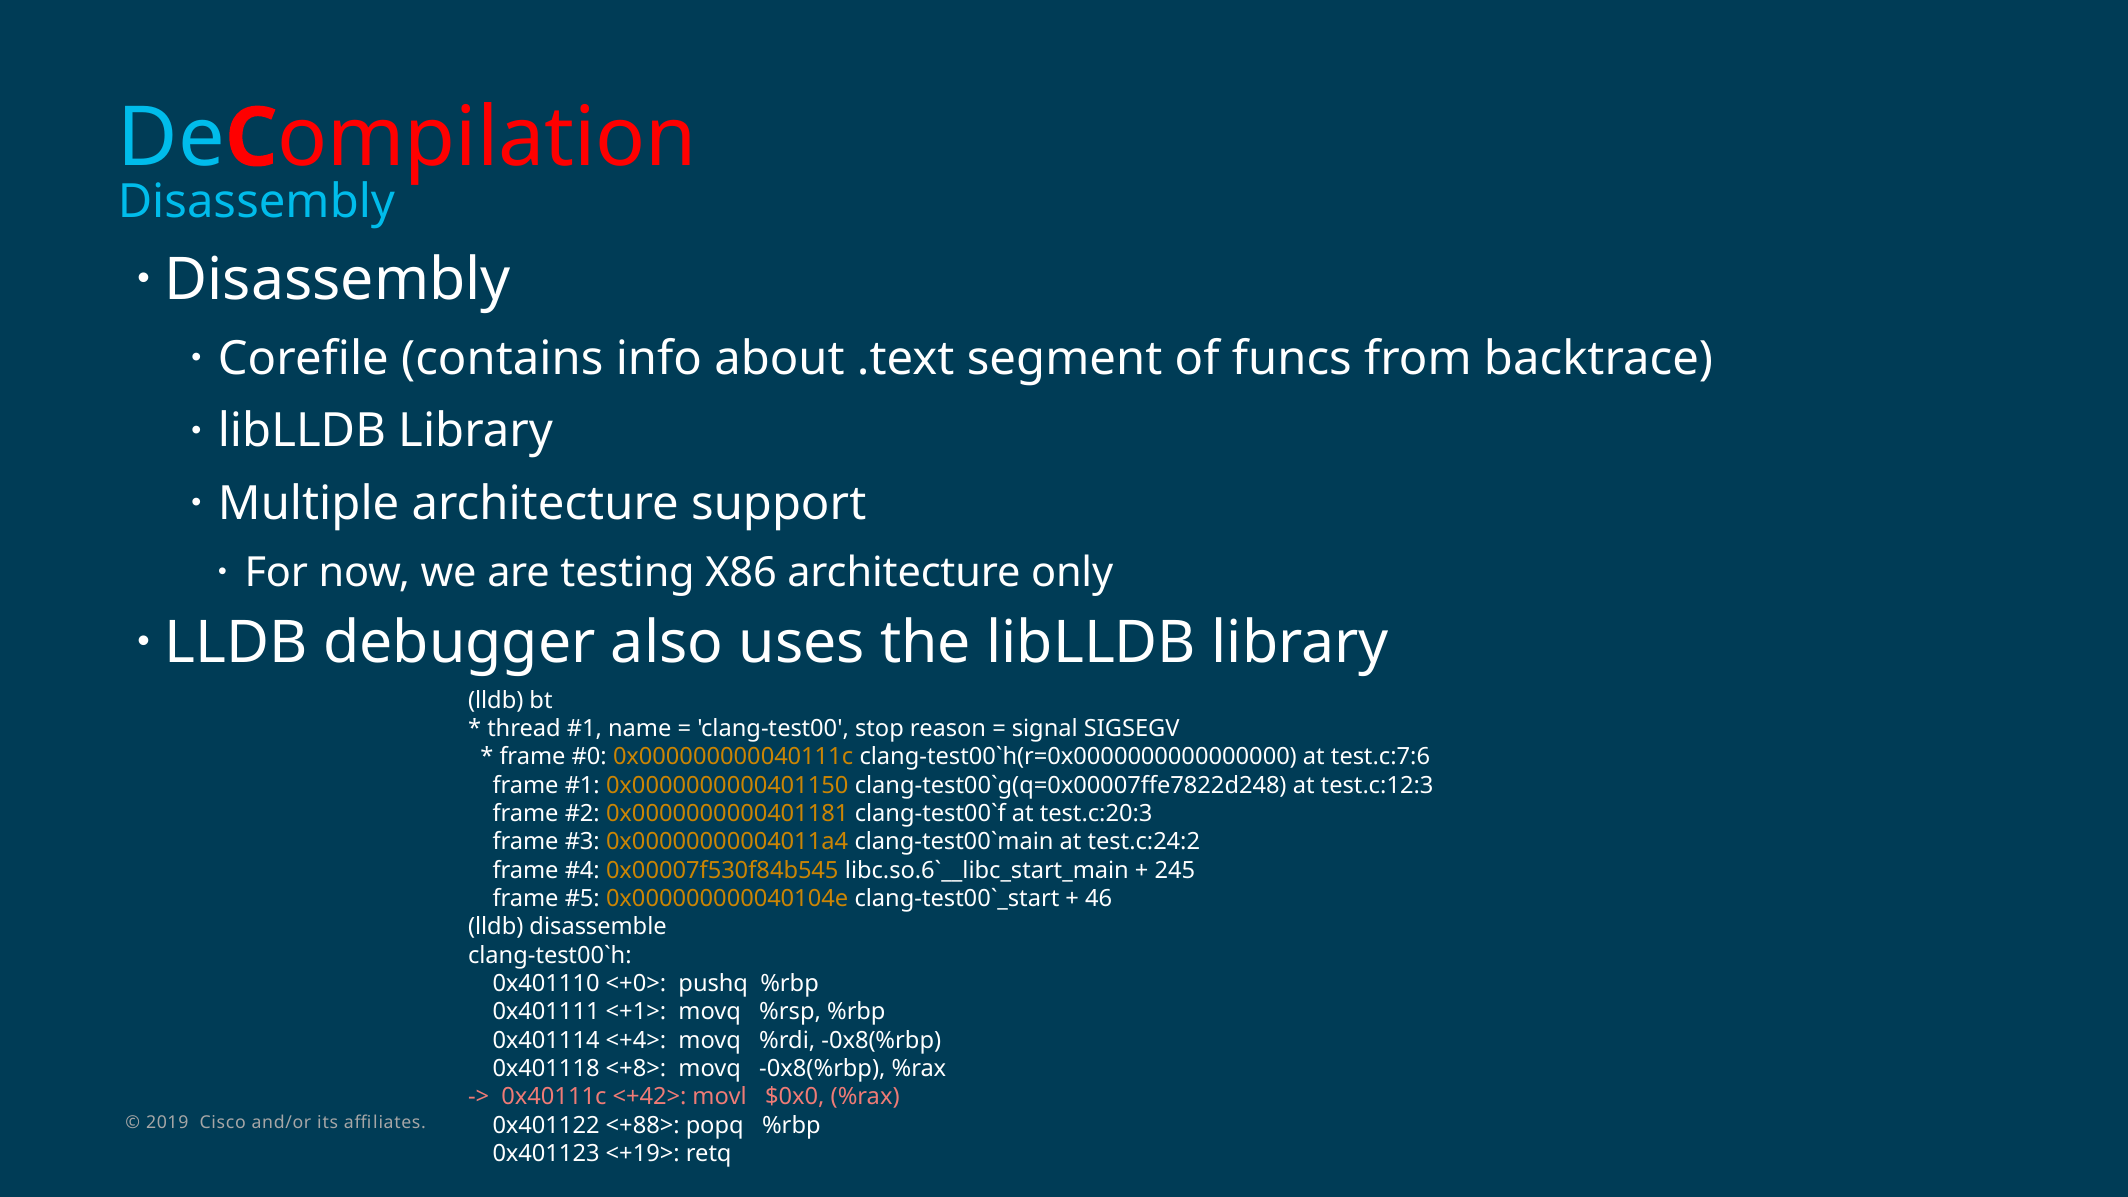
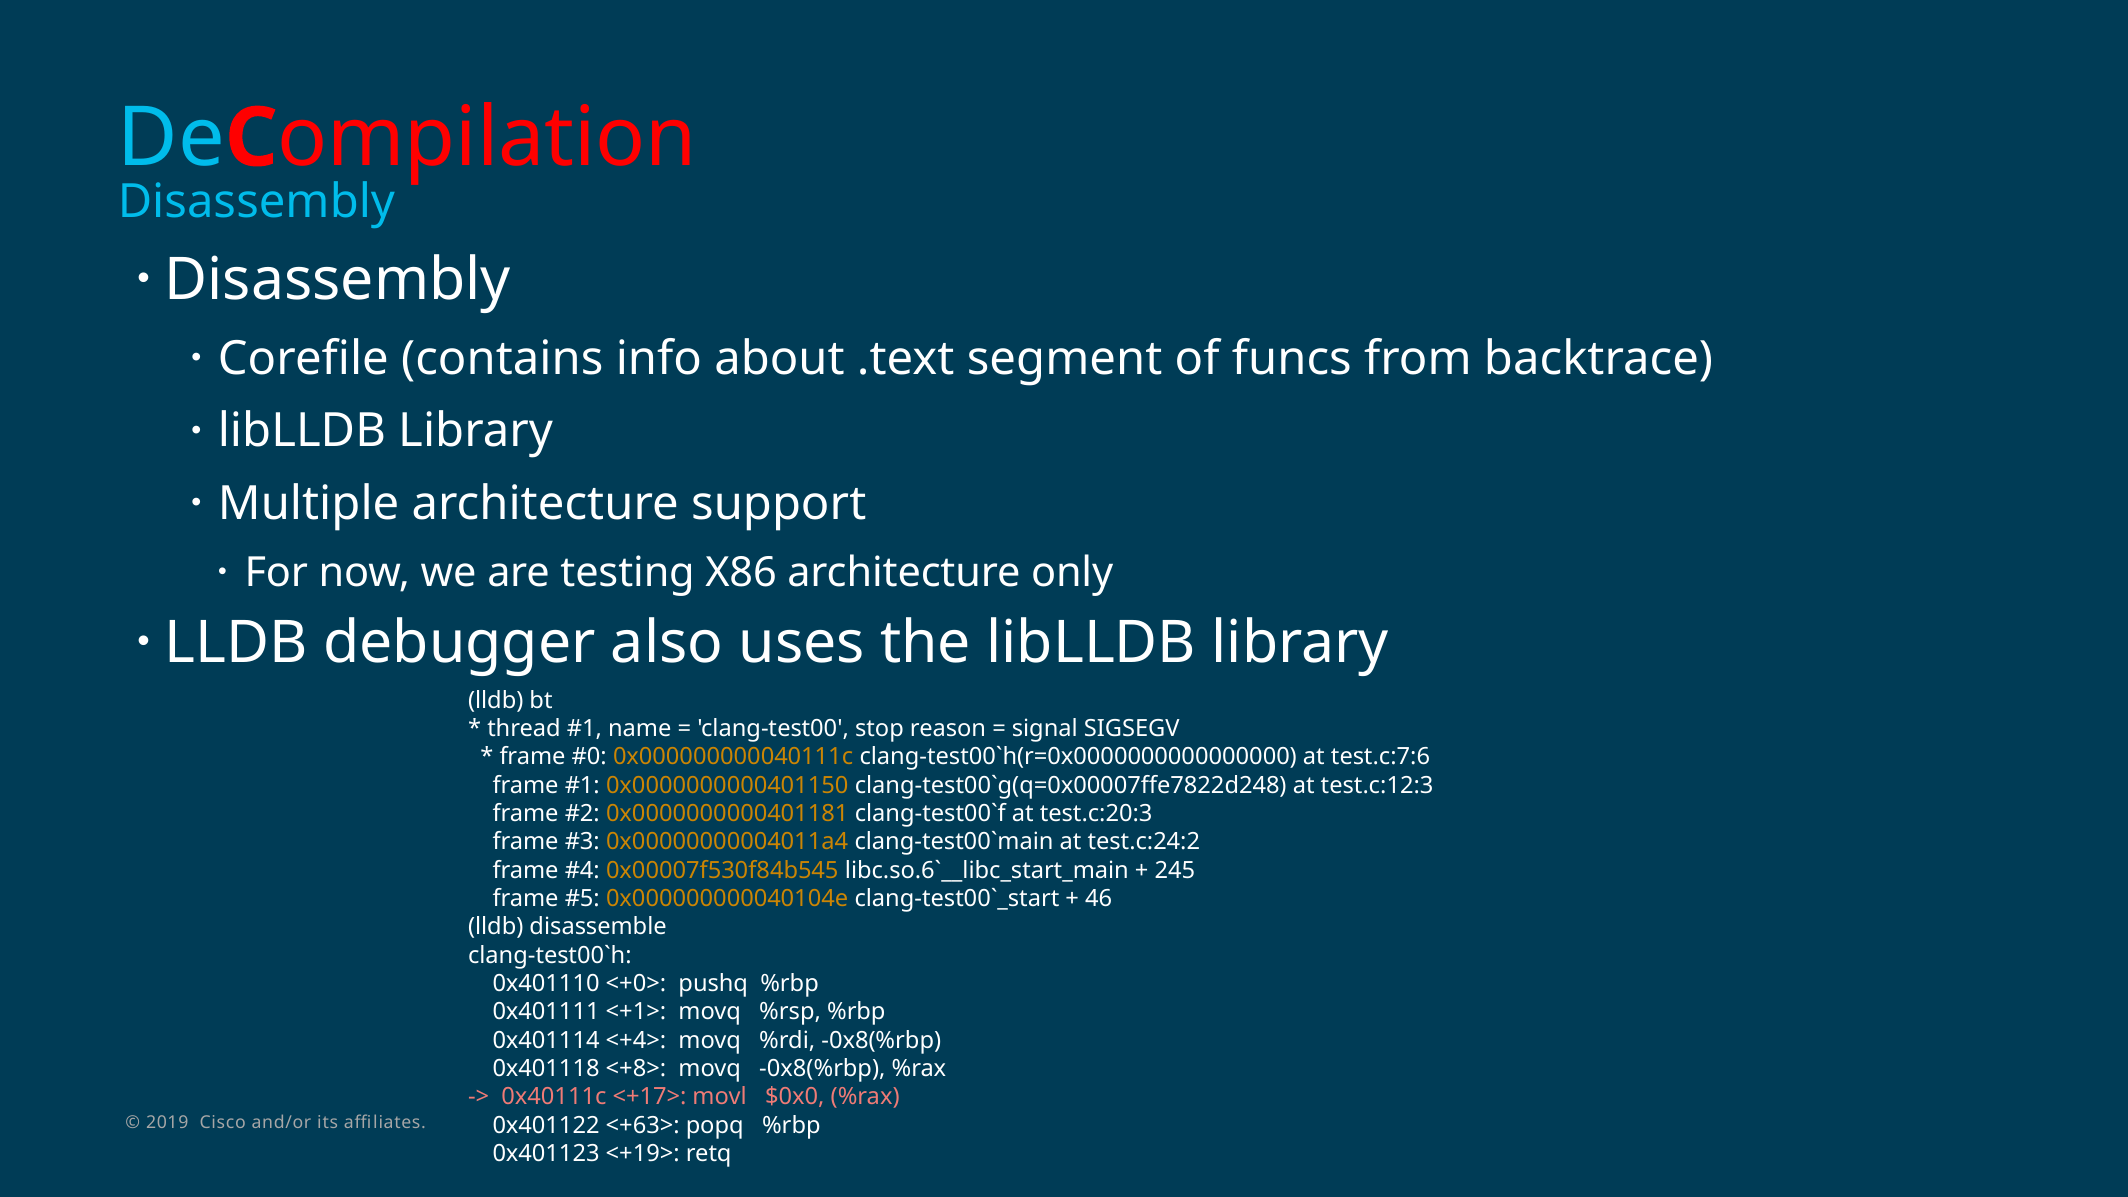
<+42>: <+42> -> <+17>
<+88>: <+88> -> <+63>
